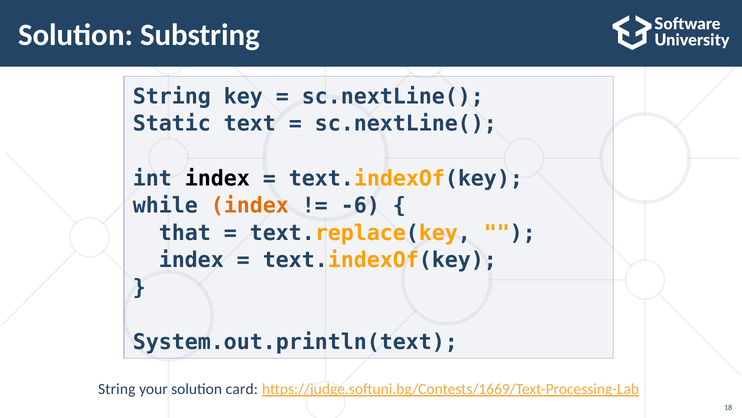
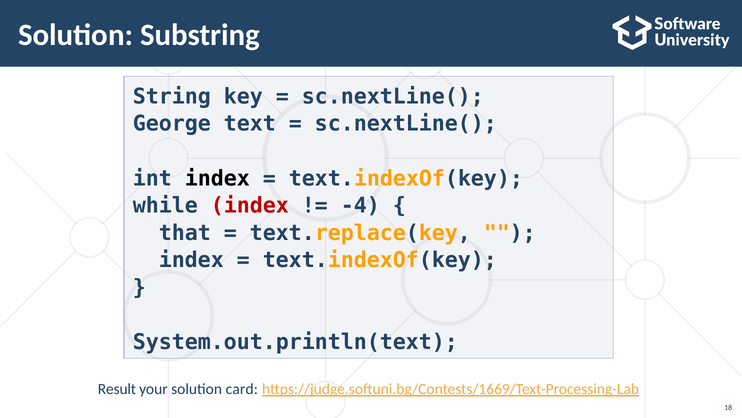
Static: Static -> George
index at (250, 205) colour: orange -> red
-6: -6 -> -4
String at (117, 388): String -> Result
